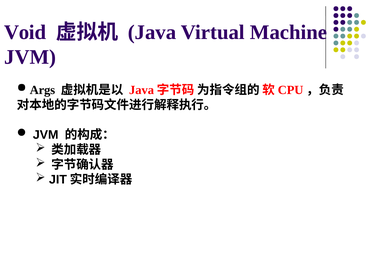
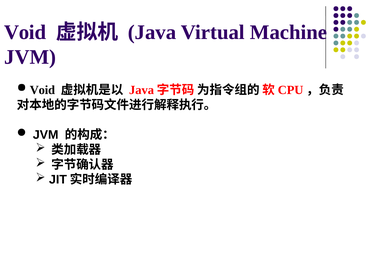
Args at (42, 90): Args -> Void
